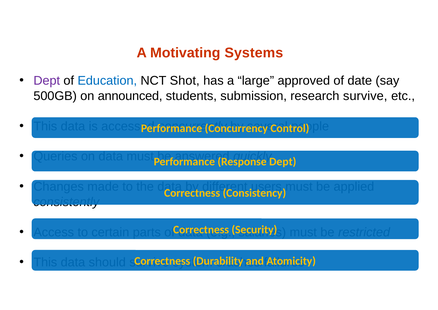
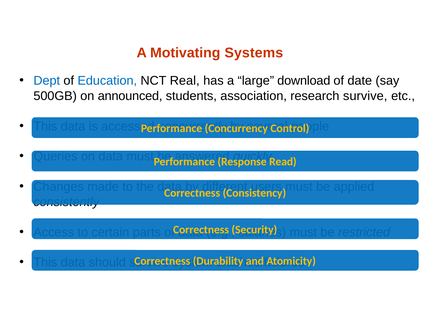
Dept at (47, 81) colour: purple -> blue
Shot: Shot -> Real
approved: approved -> download
submission: submission -> association
Dept at (283, 162): Dept -> Read
